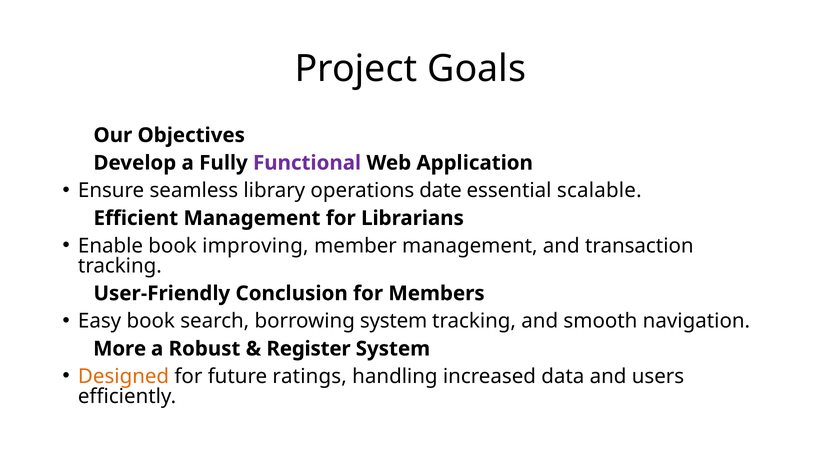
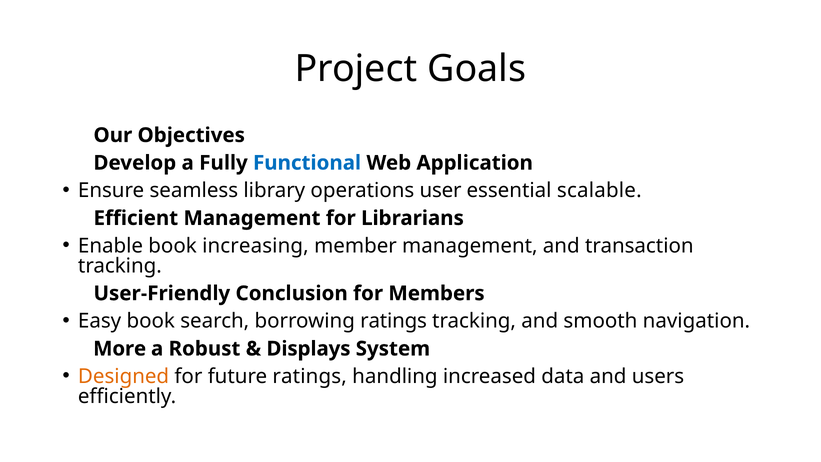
Functional colour: purple -> blue
date: date -> user
improving: improving -> increasing
borrowing system: system -> ratings
Register: Register -> Displays
